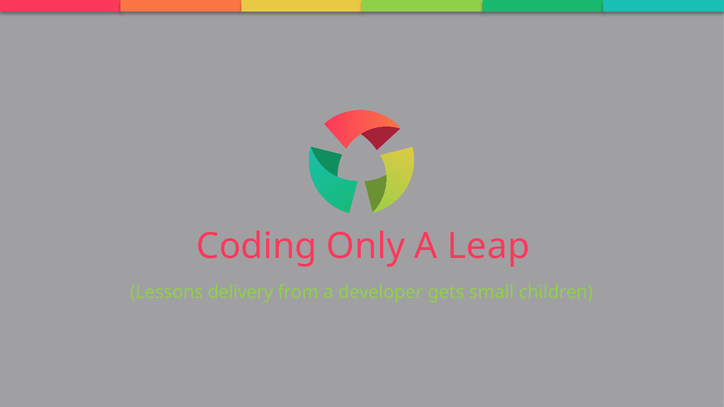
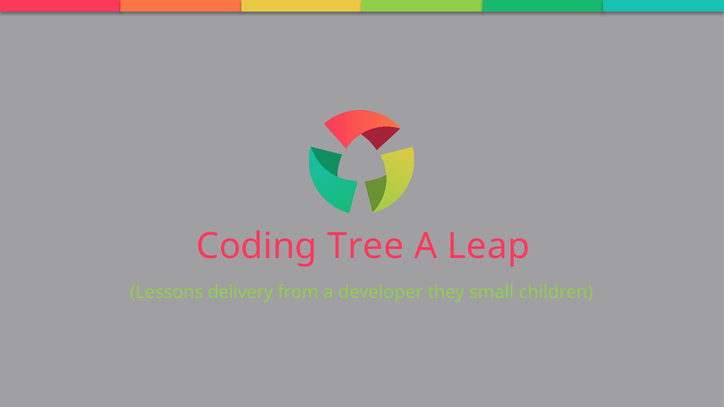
Only: Only -> Tree
gets: gets -> they
